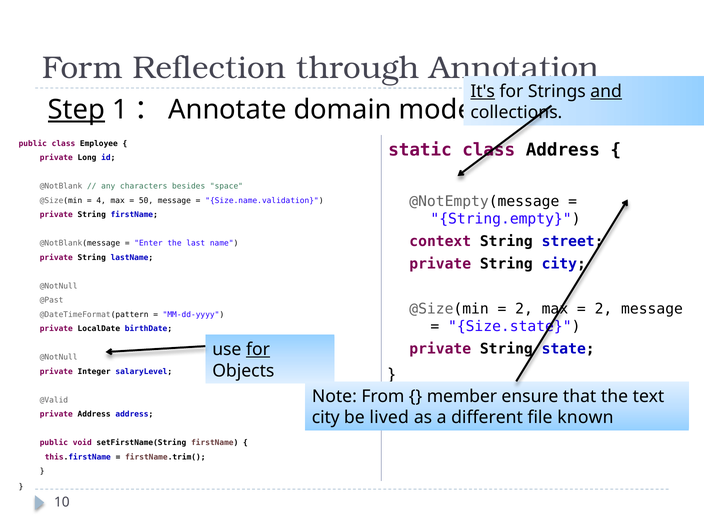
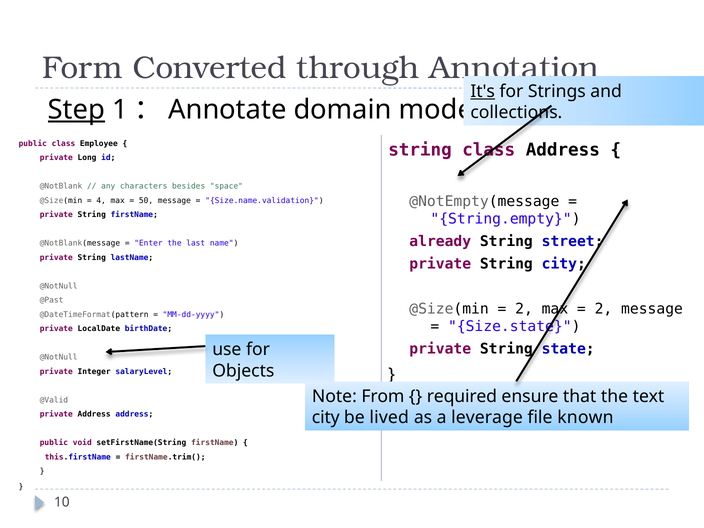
Reflection: Reflection -> Converted
and underline: present -> none
static at (420, 150): static -> string
context: context -> already
for at (258, 350) underline: present -> none
member: member -> required
different: different -> leverage
